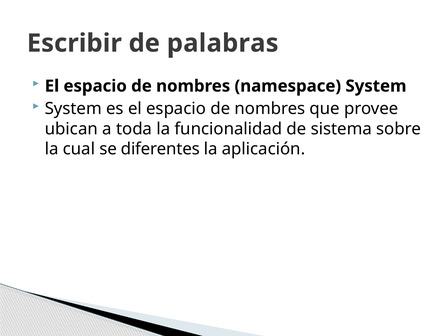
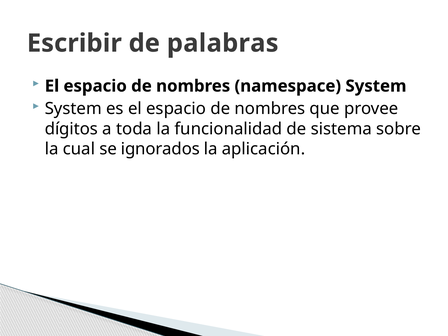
ubican: ubican -> dígitos
diferentes: diferentes -> ignorados
